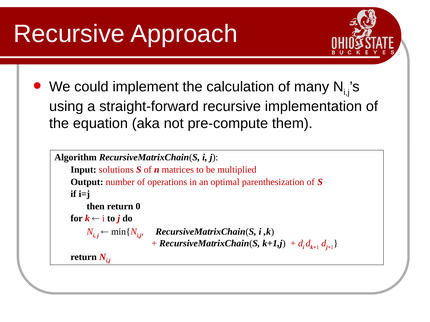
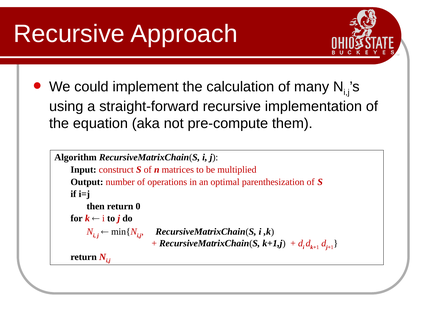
solutions: solutions -> construct
